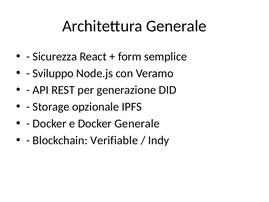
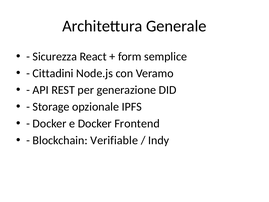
Sviluppo: Sviluppo -> Cittadini
Docker Generale: Generale -> Frontend
